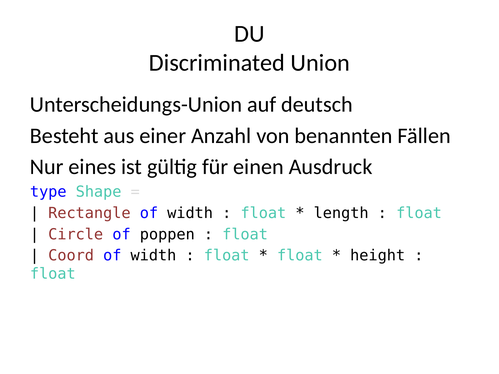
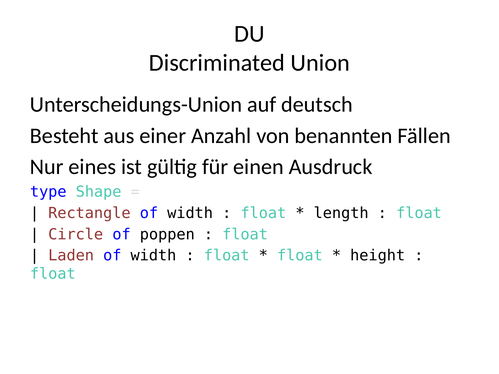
Coord: Coord -> Laden
